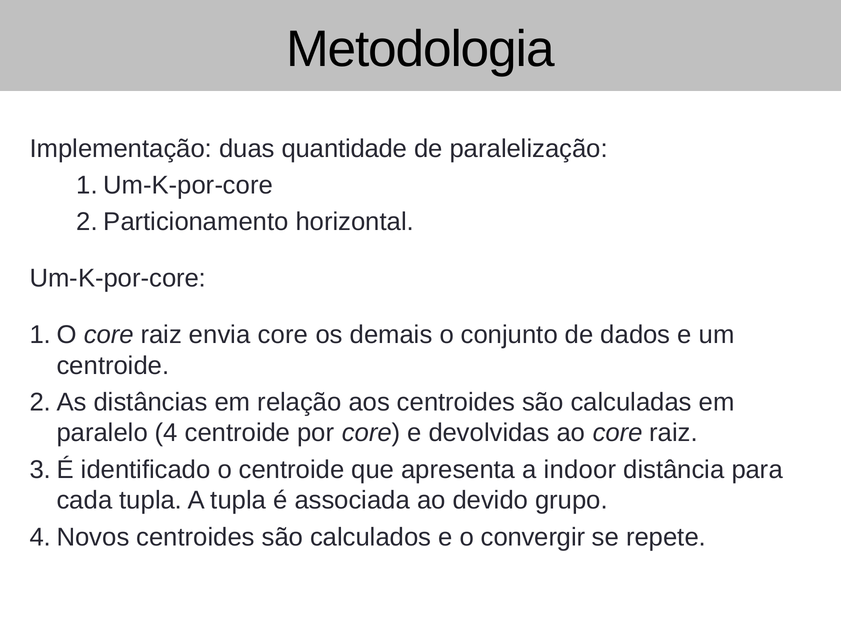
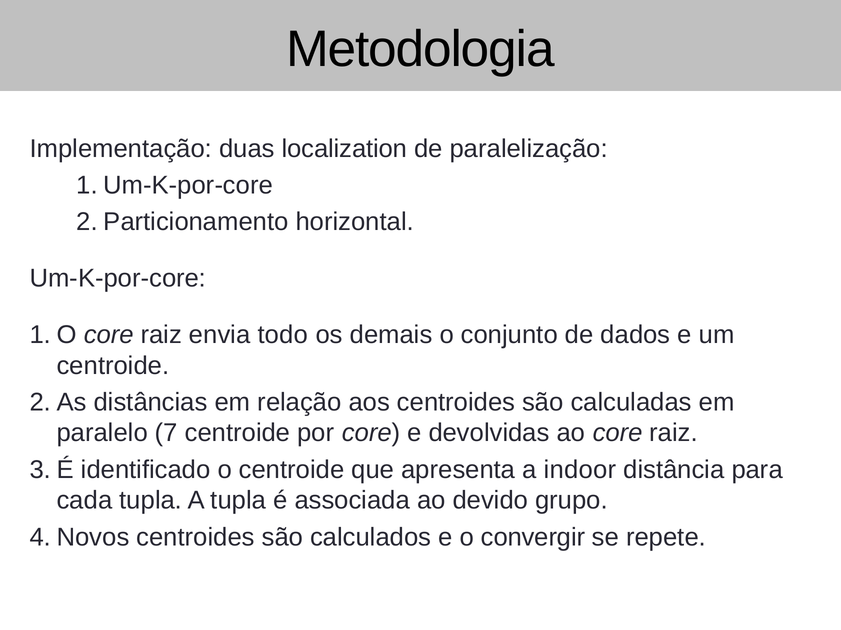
quantidade: quantidade -> localization
envia core: core -> todo
4: 4 -> 7
